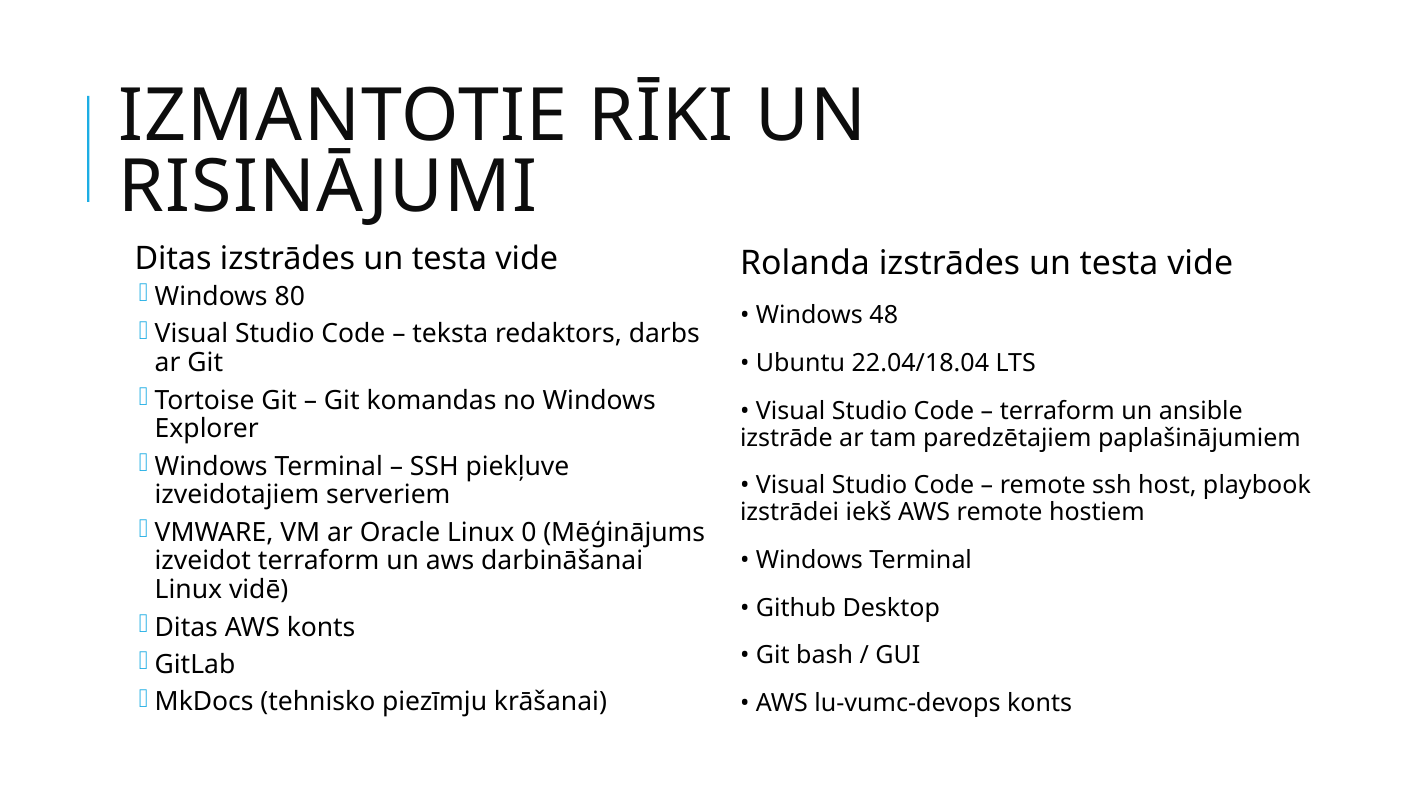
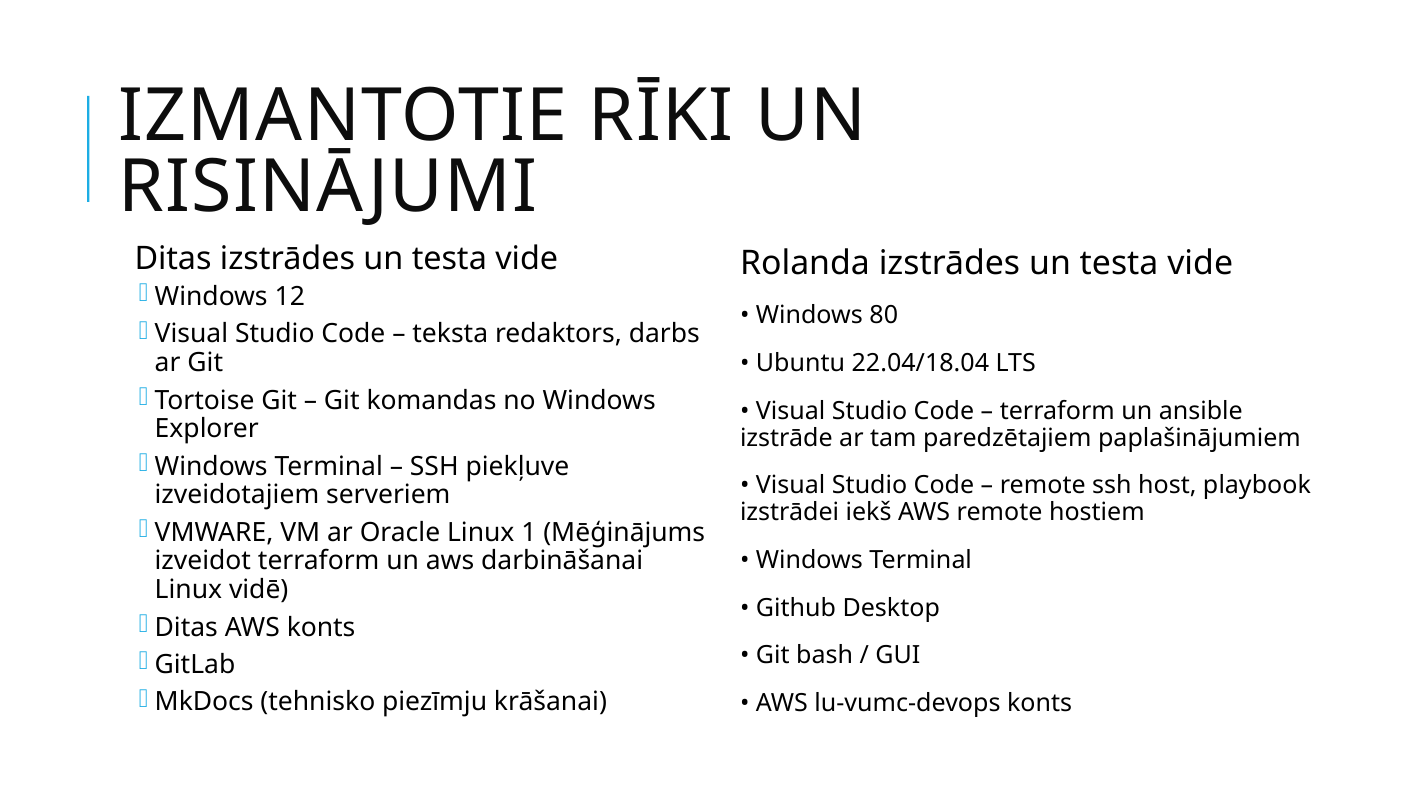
80: 80 -> 12
48: 48 -> 80
0: 0 -> 1
